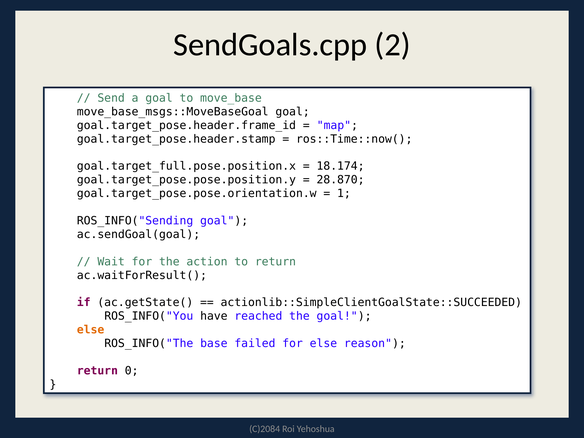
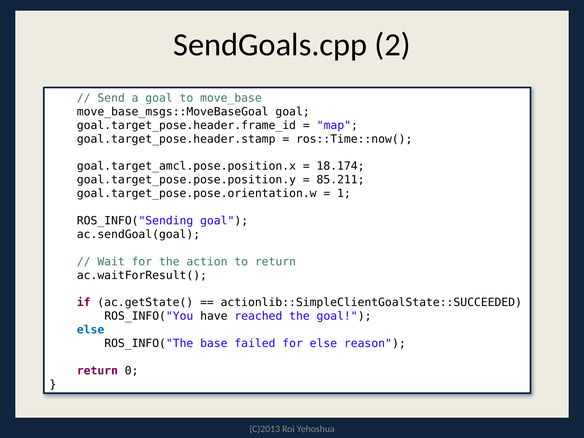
goal.target_full.pose.position.x: goal.target_full.pose.position.x -> goal.target_amcl.pose.position.x
28.870: 28.870 -> 85.211
else at (91, 330) colour: orange -> blue
C)2084: C)2084 -> C)2013
